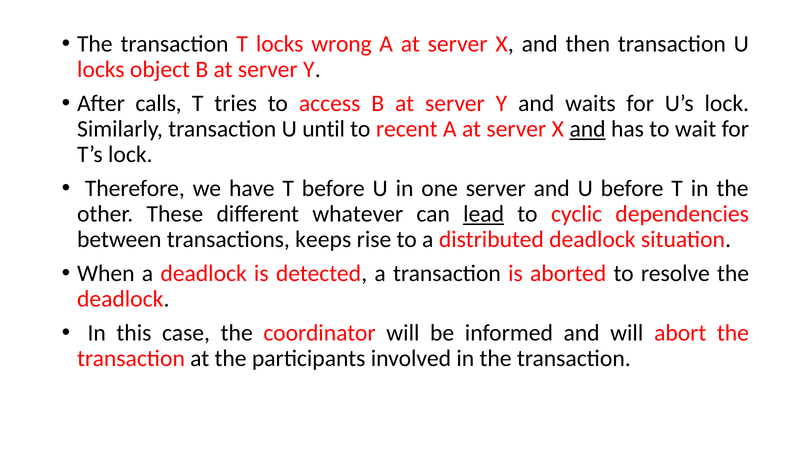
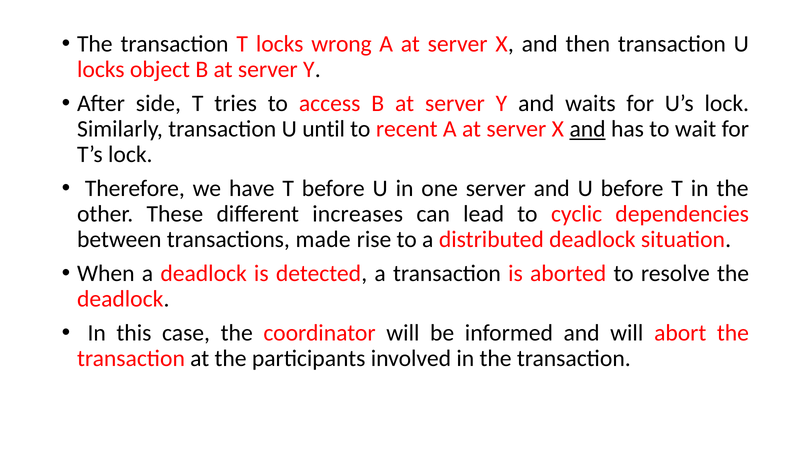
calls: calls -> side
whatever: whatever -> increases
lead underline: present -> none
keeps: keeps -> made
